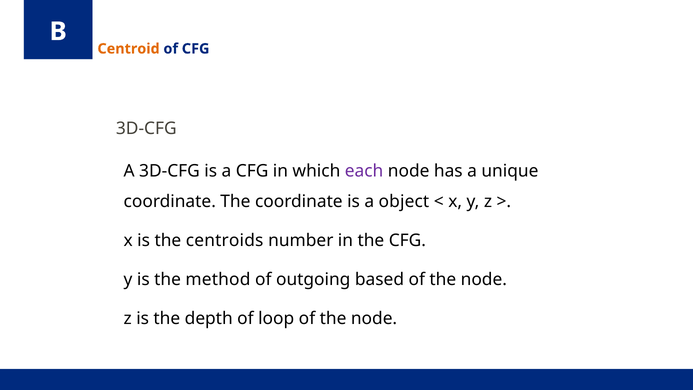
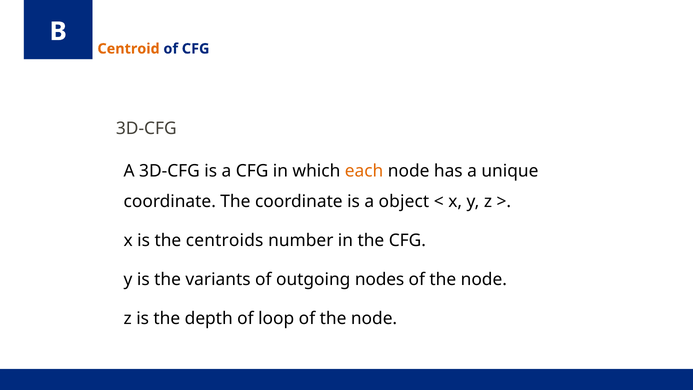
each colour: purple -> orange
method: method -> variants
based: based -> nodes
